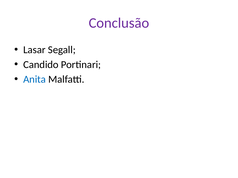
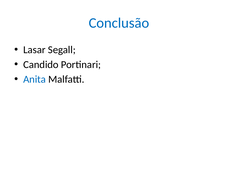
Conclusão colour: purple -> blue
